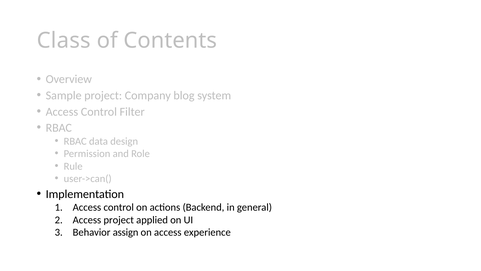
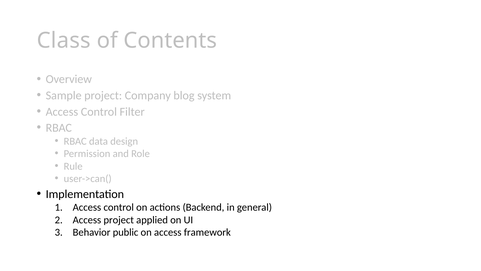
assign: assign -> public
experience: experience -> framework
